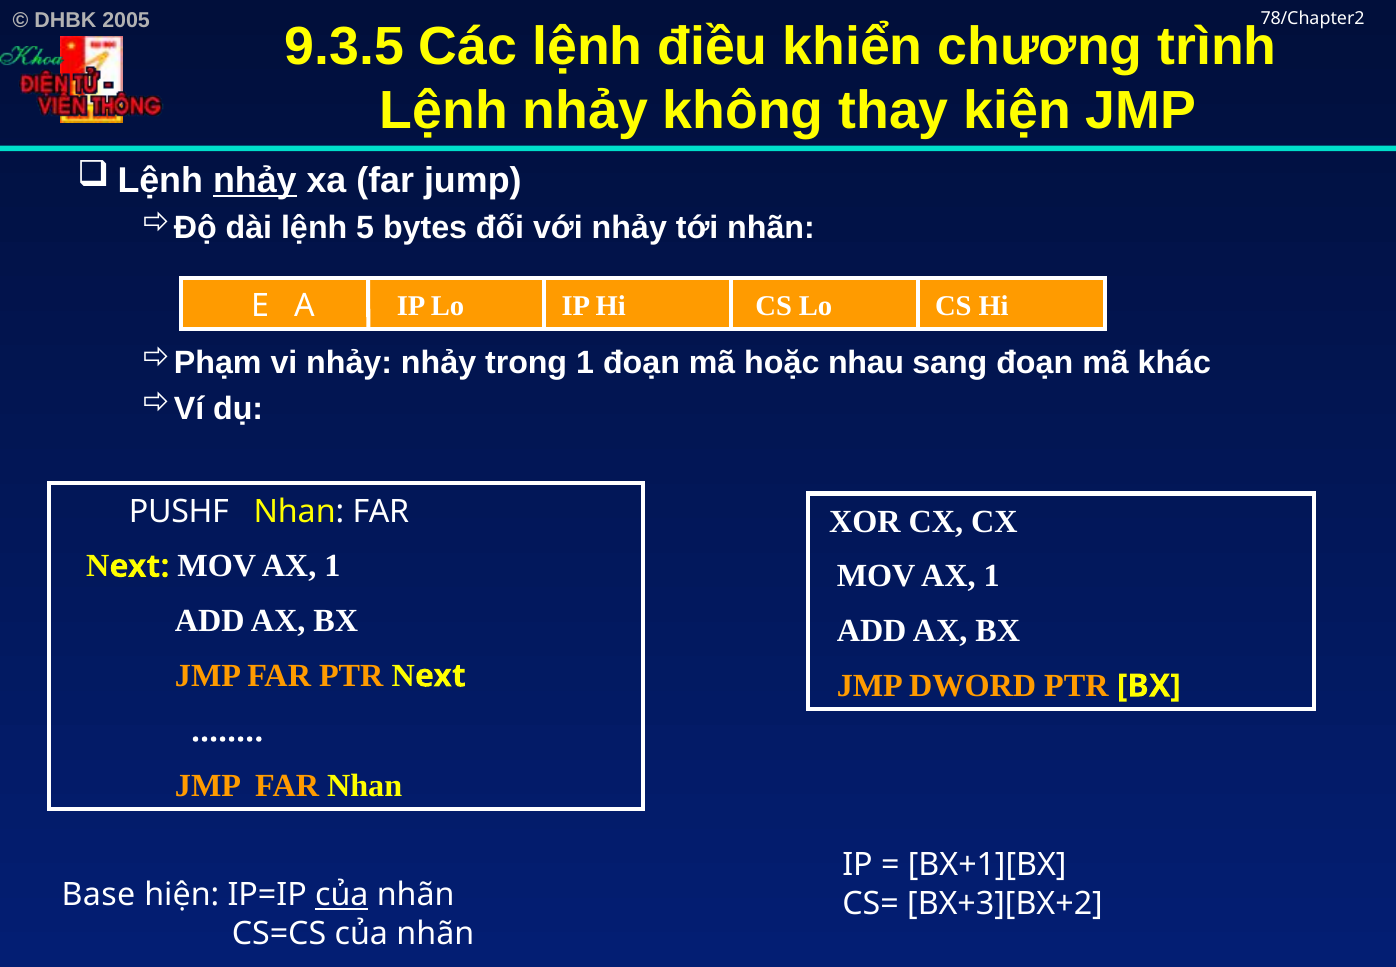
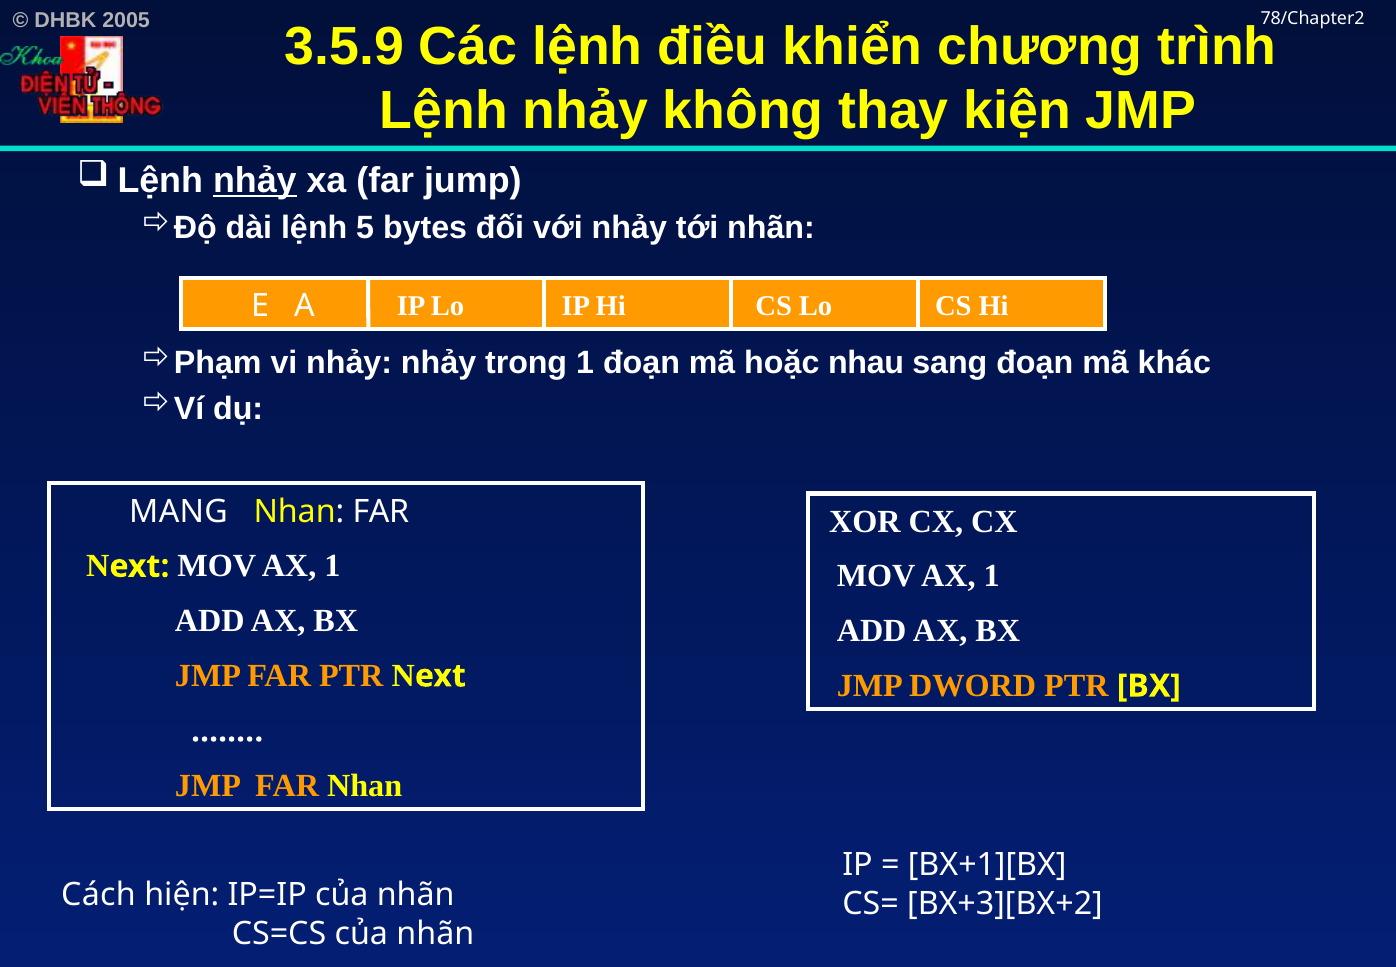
9.3.5: 9.3.5 -> 3.5.9
PUSHF: PUSHF -> MANG
Base: Base -> Cách
của at (342, 895) underline: present -> none
